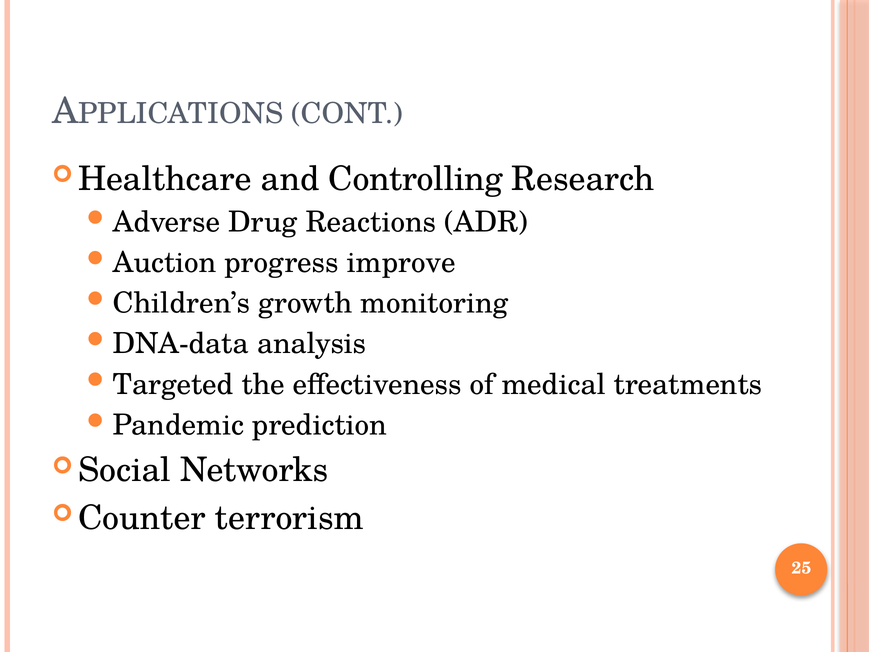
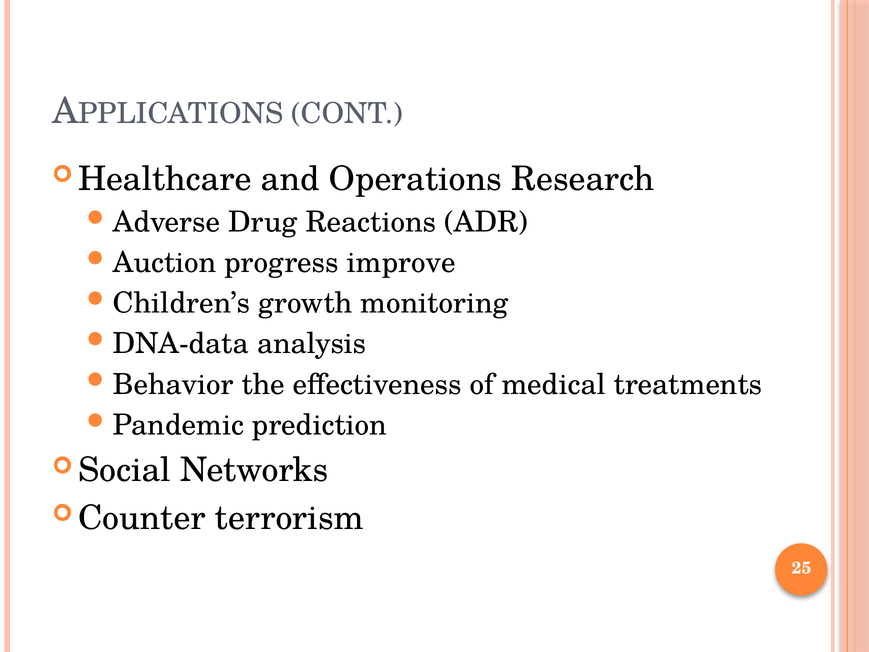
Controlling: Controlling -> Operations
Targeted: Targeted -> Behavior
